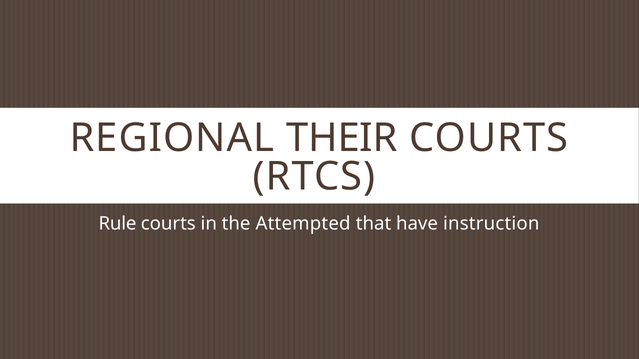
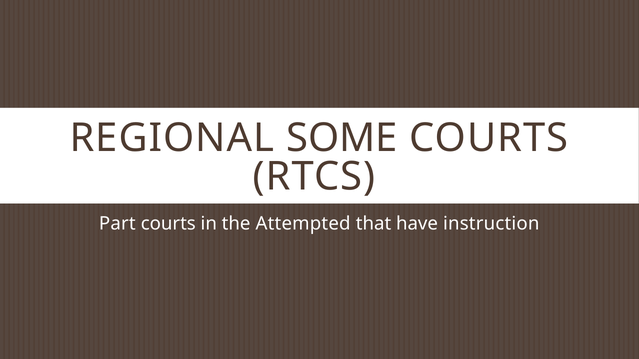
THEIR: THEIR -> SOME
Rule: Rule -> Part
